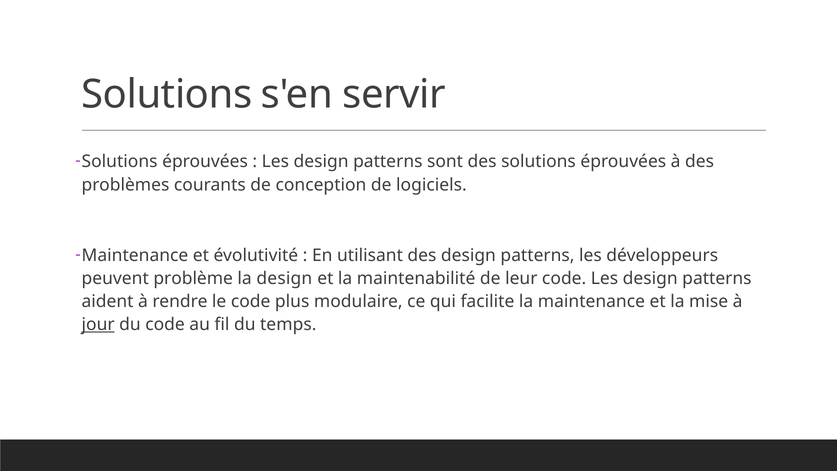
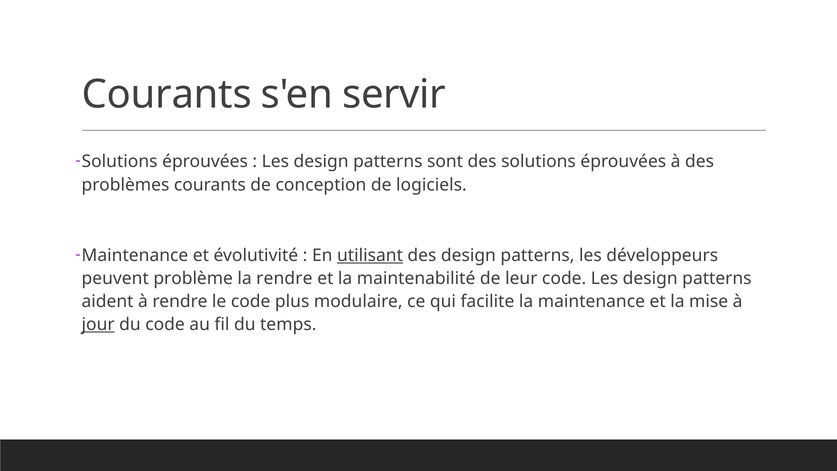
Solutions at (167, 94): Solutions -> Courants
utilisant underline: none -> present
la design: design -> rendre
